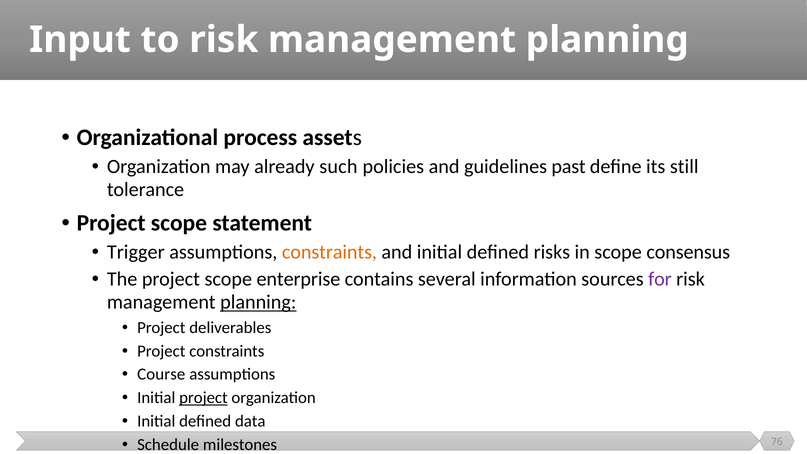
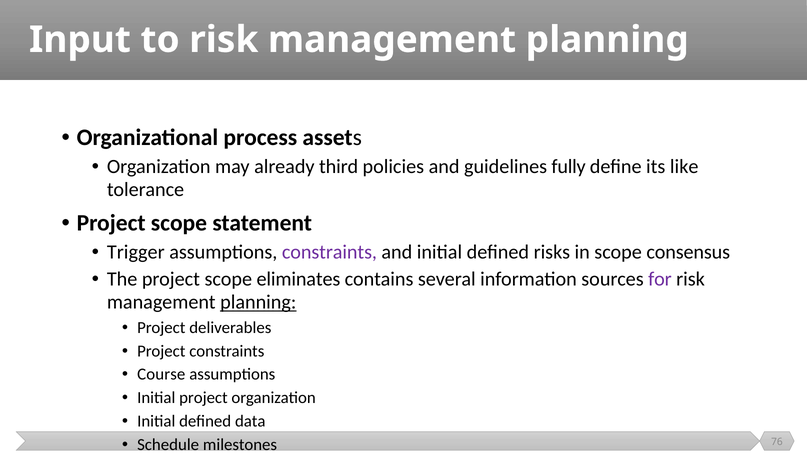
such: such -> third
past: past -> fully
still: still -> like
constraints at (329, 252) colour: orange -> purple
enterprise: enterprise -> eliminates
project at (203, 398) underline: present -> none
